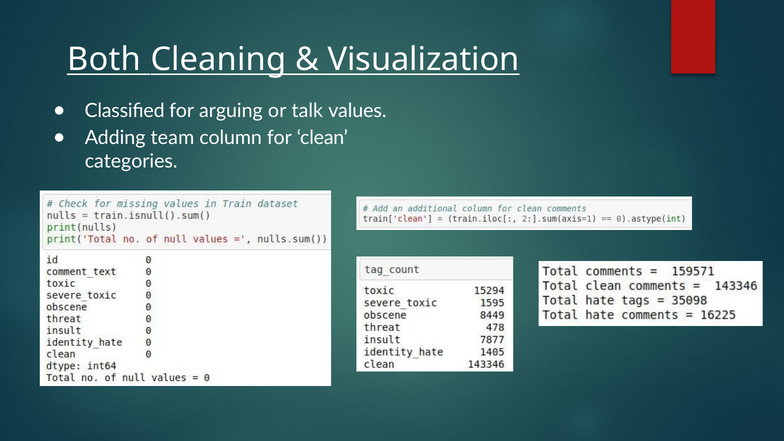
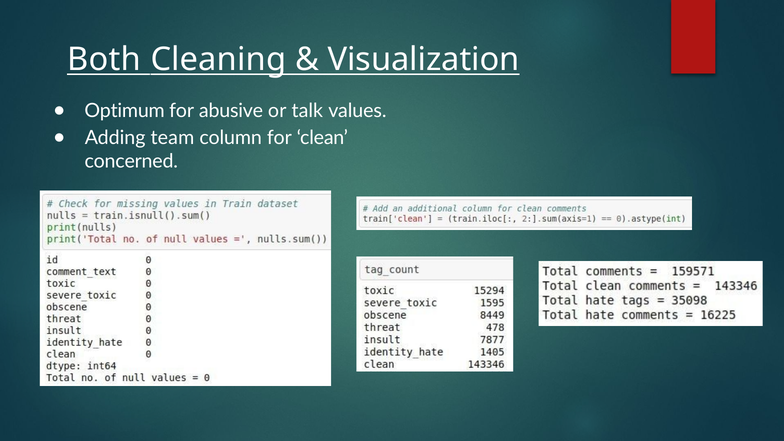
Classiﬁed: Classiﬁed -> Optimum
arguing: arguing -> abusive
categories: categories -> concerned
